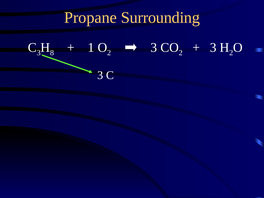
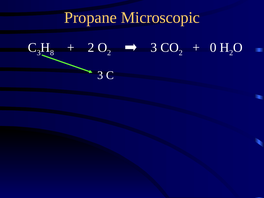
Surrounding: Surrounding -> Microscopic
1 at (91, 48): 1 -> 2
3 at (213, 48): 3 -> 0
